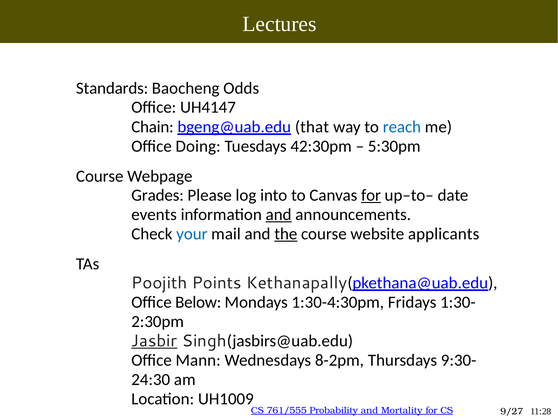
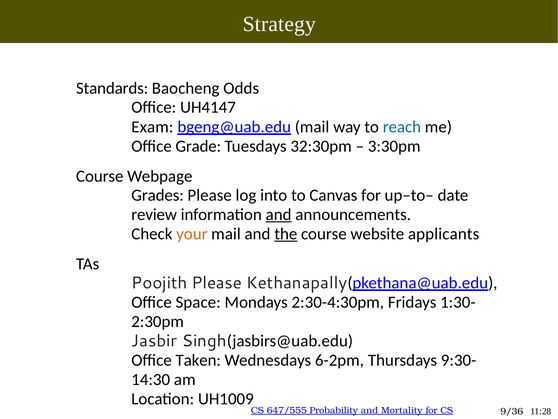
Lectures: Lectures -> Strategy
Chain: Chain -> Exam
bgeng@uab.edu that: that -> mail
Doing: Doing -> Grade
42:30pm: 42:30pm -> 32:30pm
5:30pm: 5:30pm -> 3:30pm
for at (371, 195) underline: present -> none
events: events -> review
your colour: blue -> orange
Poojith Points: Points -> Please
Below: Below -> Space
1:30-4:30pm: 1:30-4:30pm -> 2:30-4:30pm
Jasbir underline: present -> none
Office Mann: Mann -> Taken
8-2pm: 8-2pm -> 6-2pm
24:30: 24:30 -> 14:30
761/555: 761/555 -> 647/555
9/27: 9/27 -> 9/36
